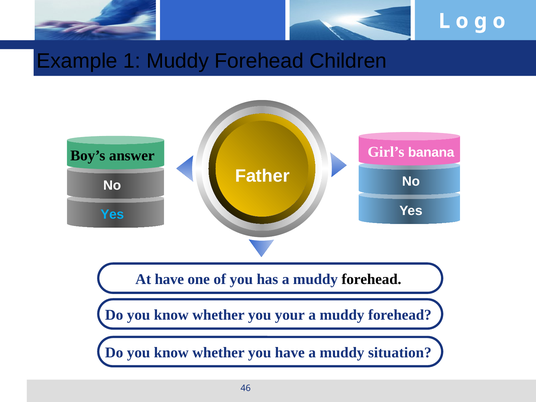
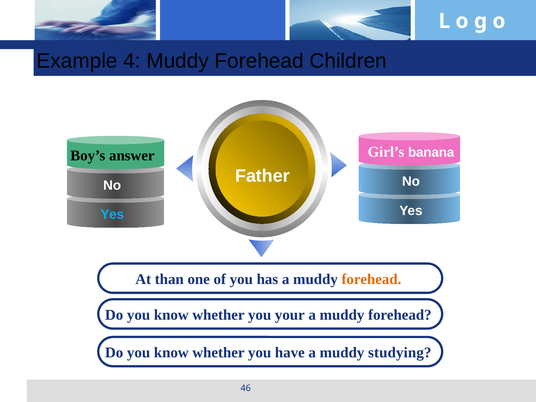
1: 1 -> 4
At have: have -> than
forehead at (371, 279) colour: black -> orange
situation: situation -> studying
